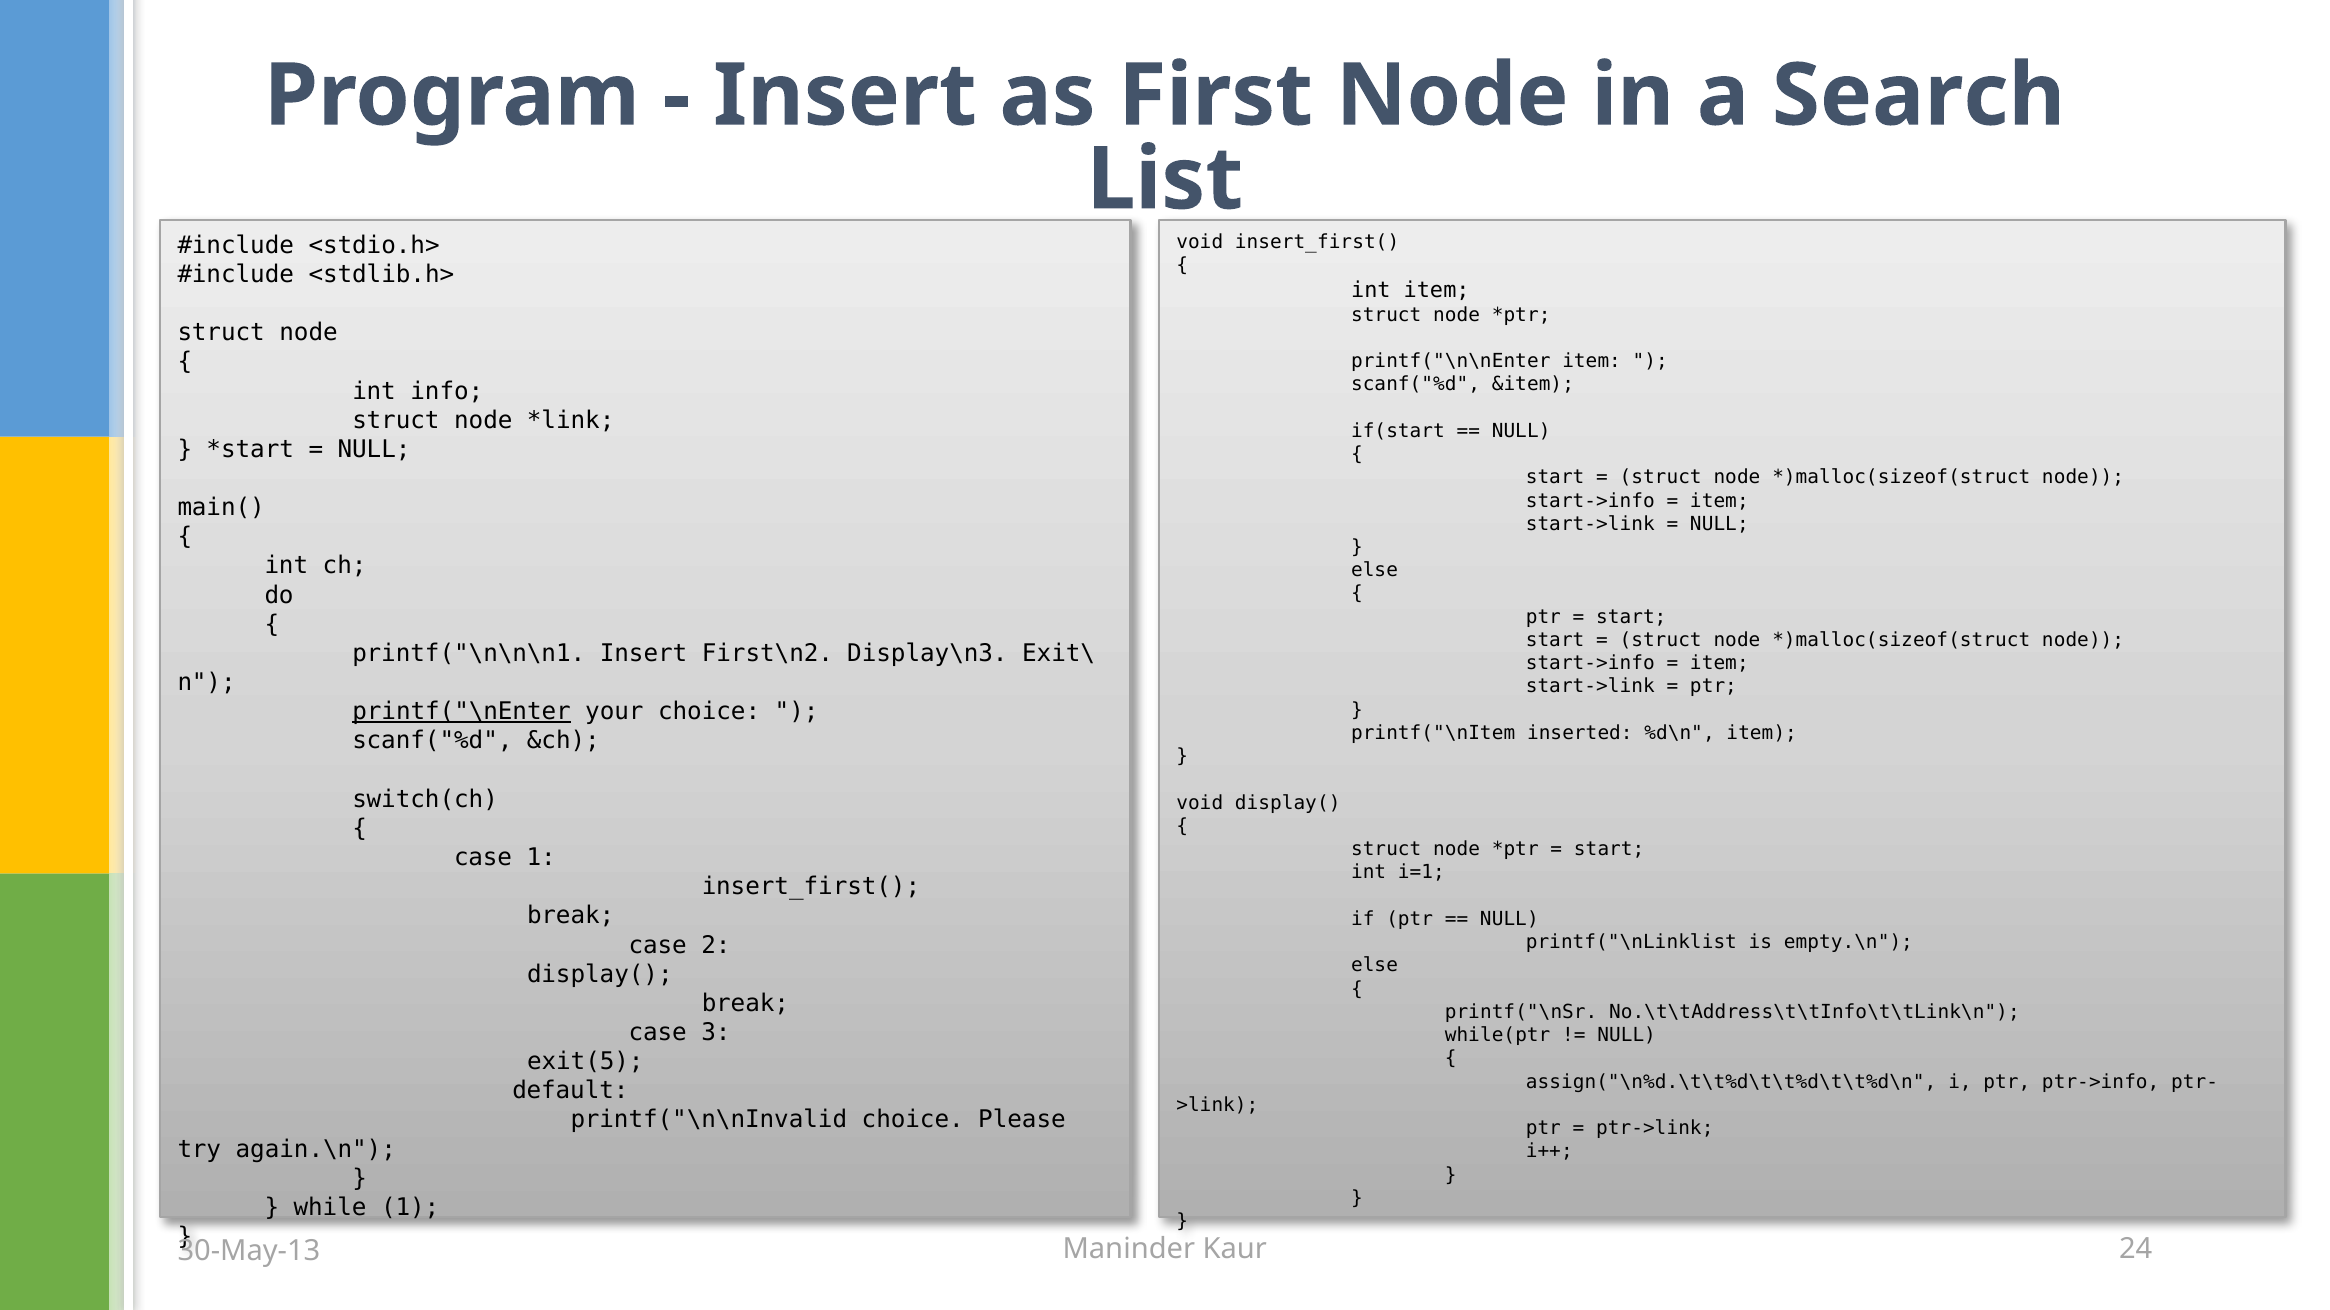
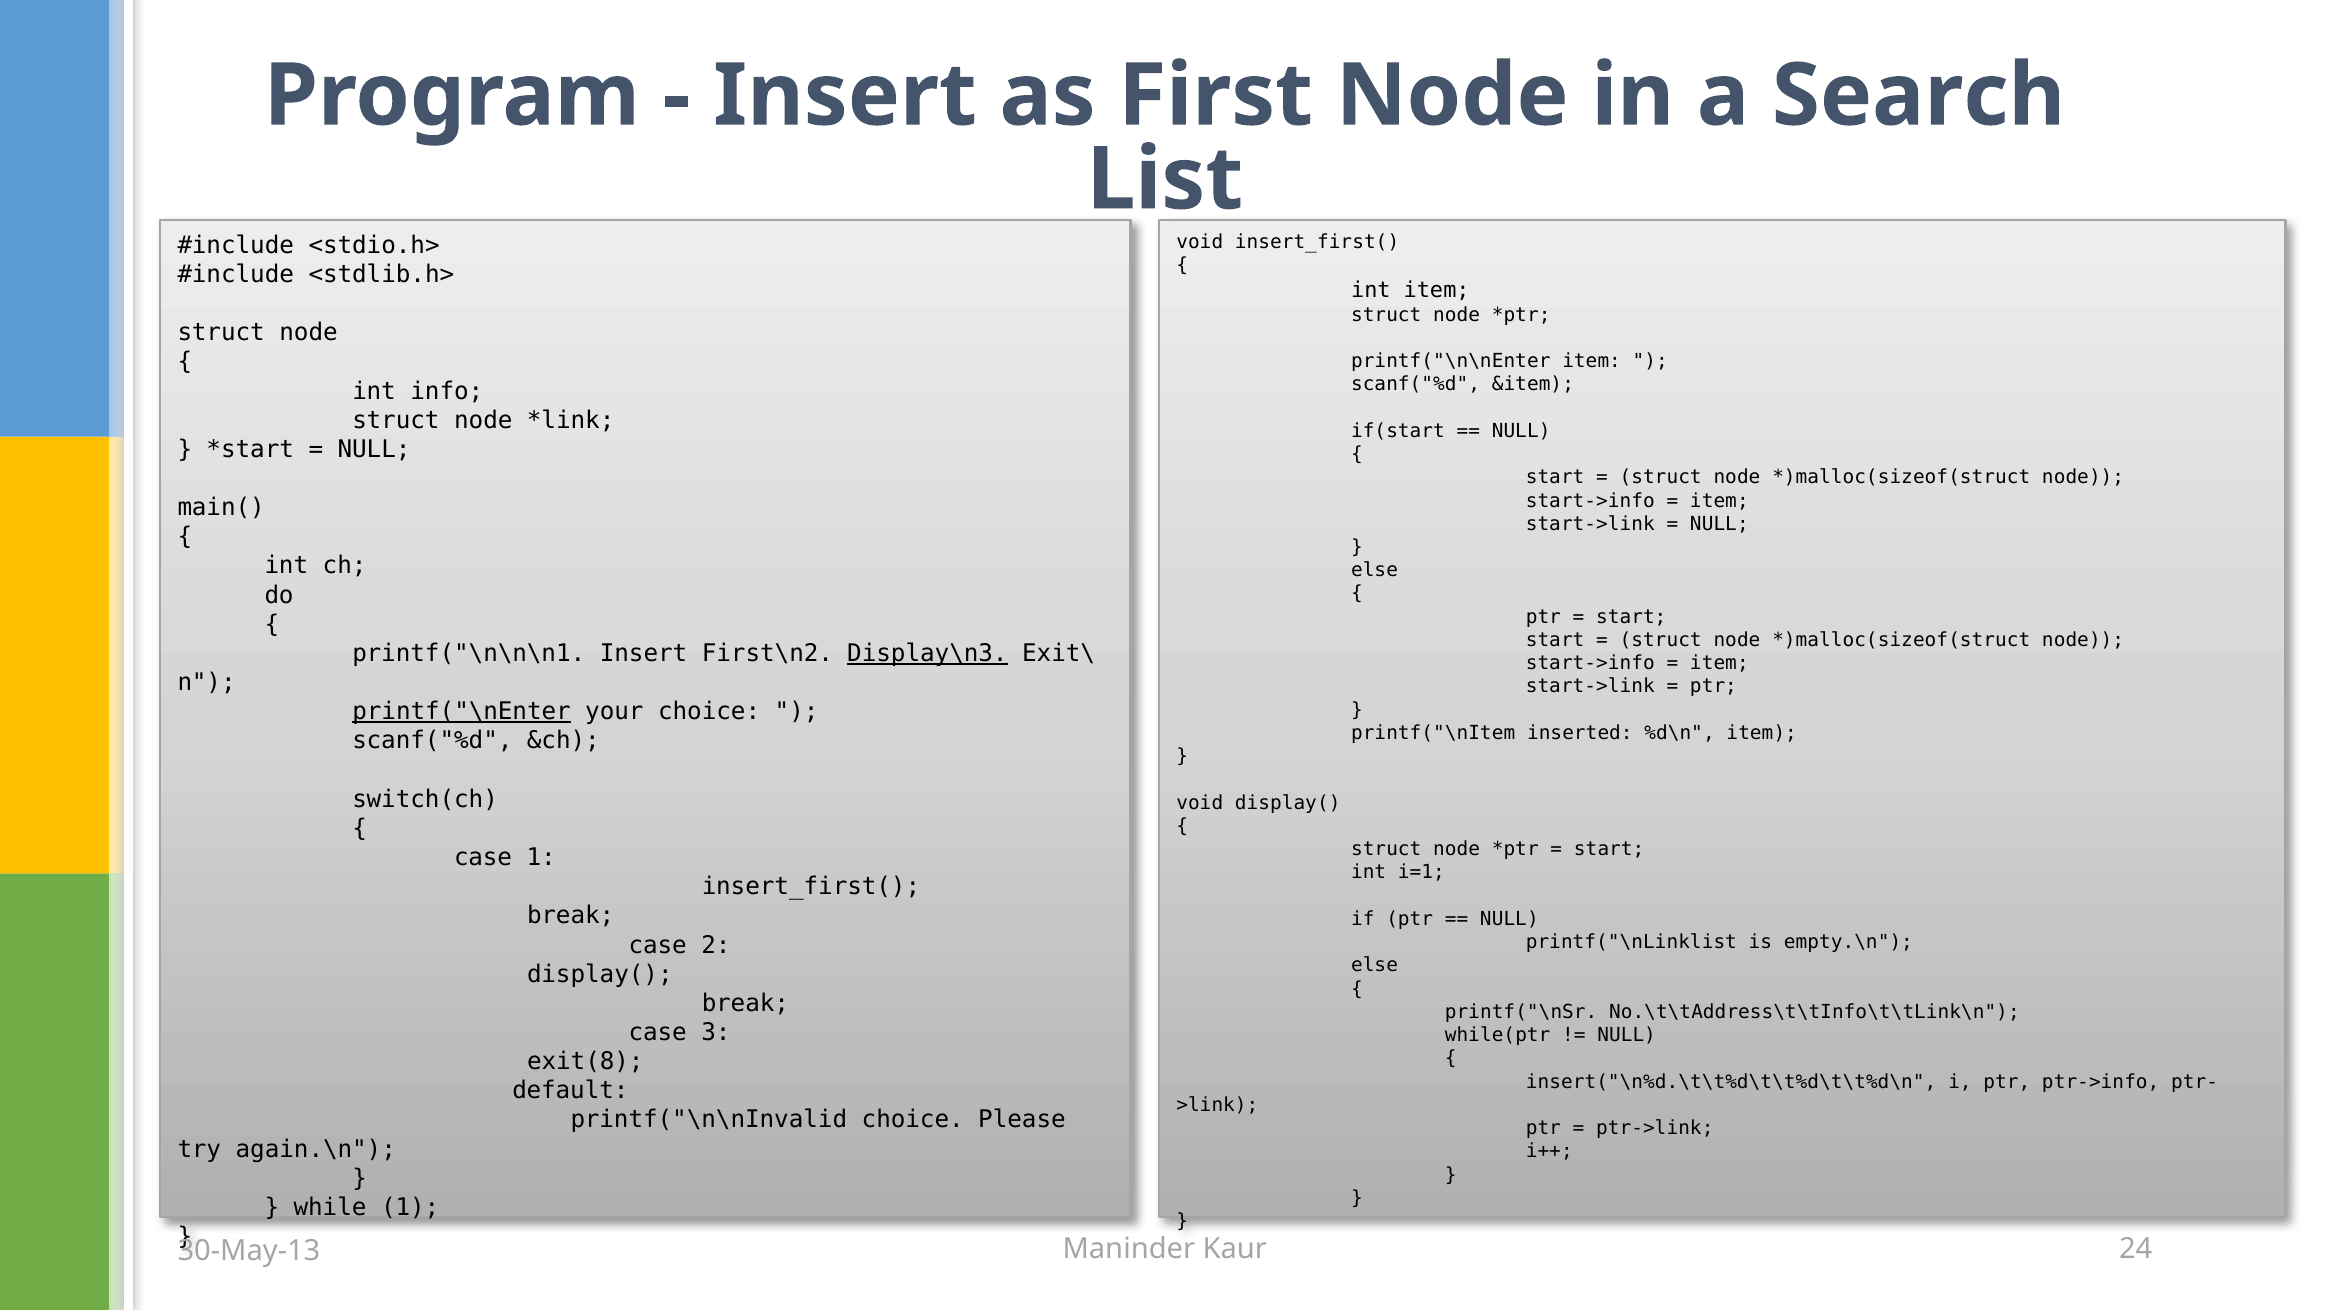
Display\n3 underline: none -> present
exit(5: exit(5 -> exit(8
assign("\n%d.\t\t%d\t\t%d\t\t%d\n: assign("\n%d.\t\t%d\t\t%d\t\t%d\n -> insert("\n%d.\t\t%d\t\t%d\t\t%d\n
